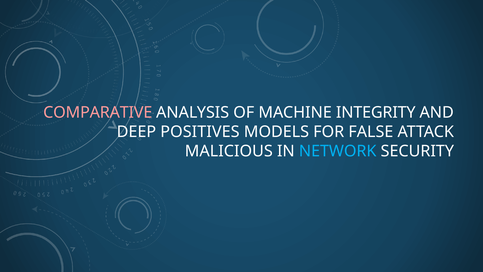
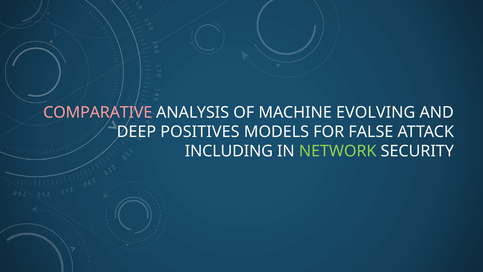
INTEGRITY: INTEGRITY -> EVOLVING
MALICIOUS: MALICIOUS -> INCLUDING
NETWORK colour: light blue -> light green
